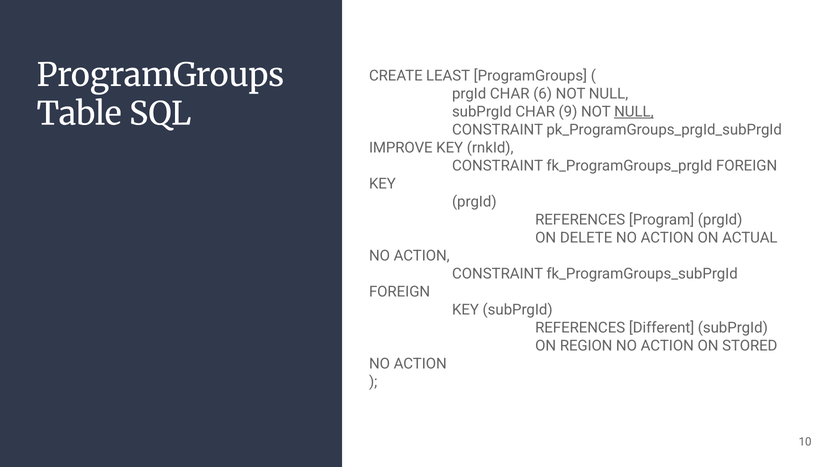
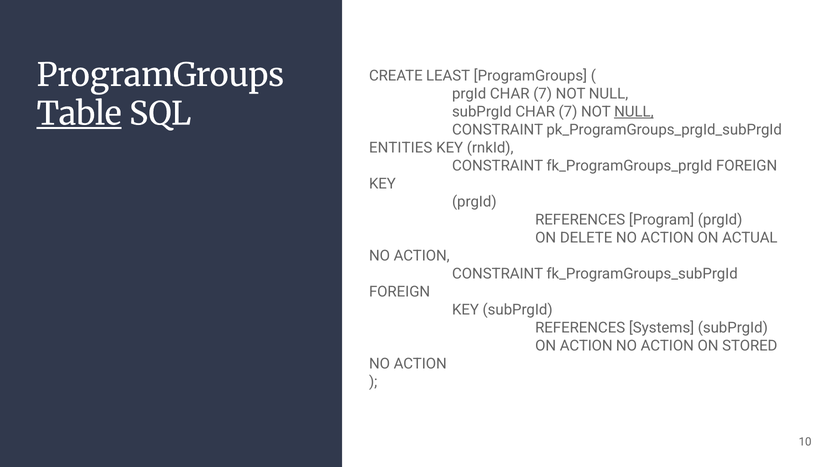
prgId CHAR 6: 6 -> 7
subPrgId CHAR 9: 9 -> 7
Table underline: none -> present
IMPROVE: IMPROVE -> ENTITIES
Different: Different -> Systems
ON REGION: REGION -> ACTION
